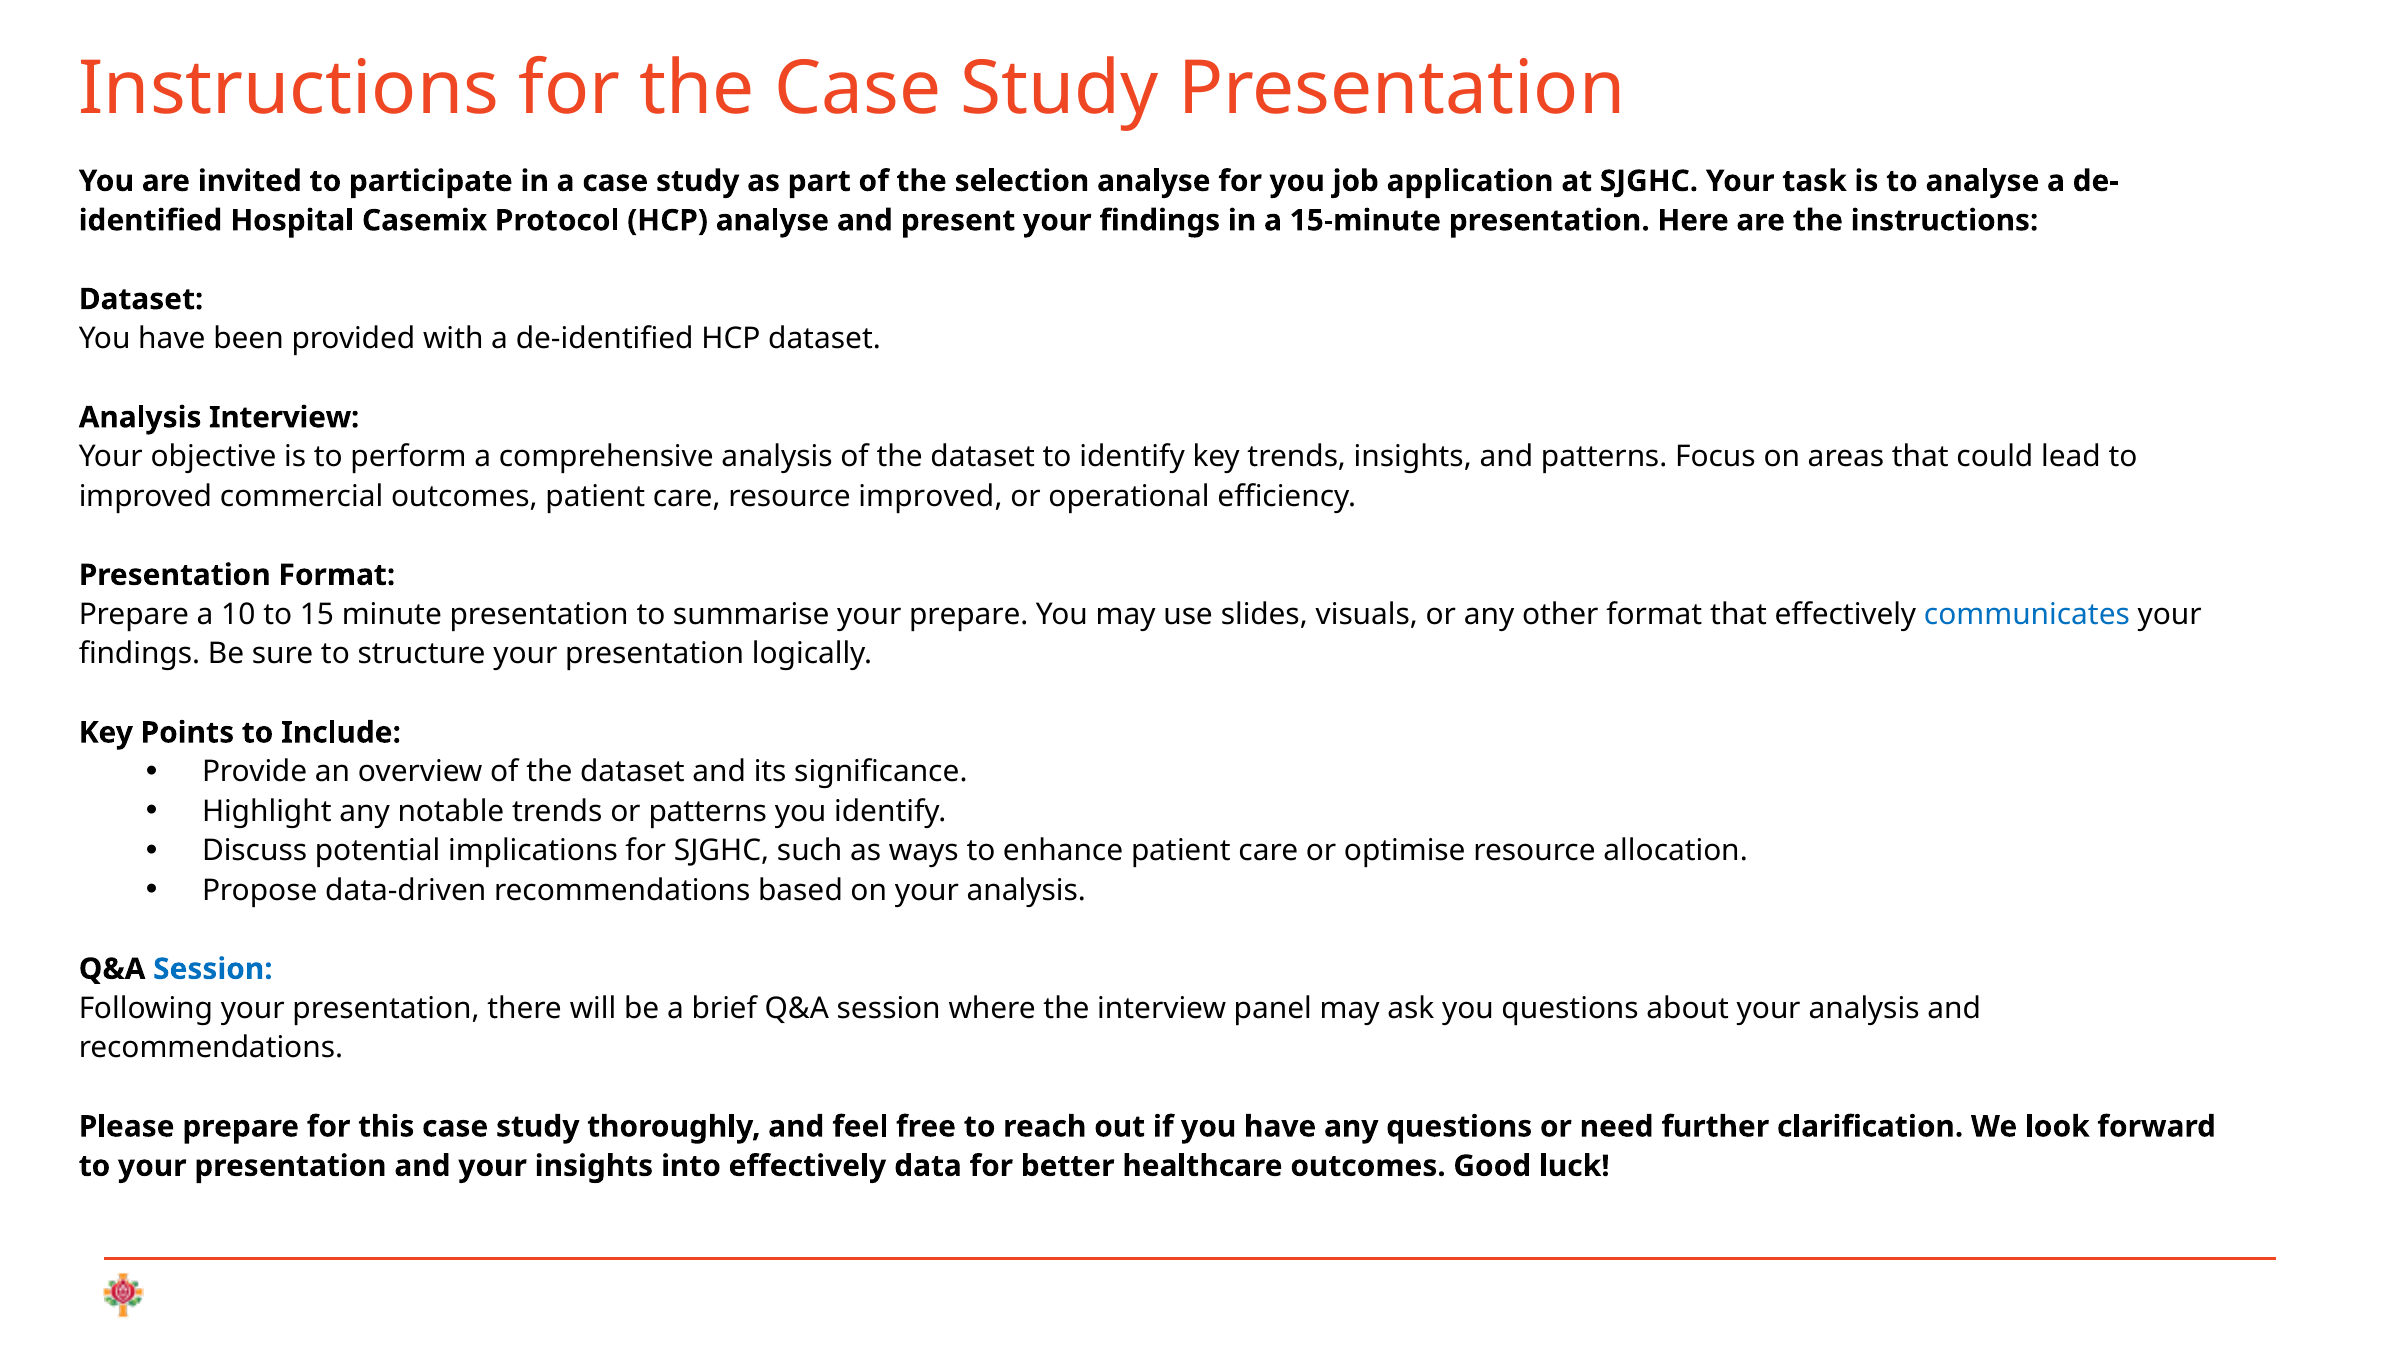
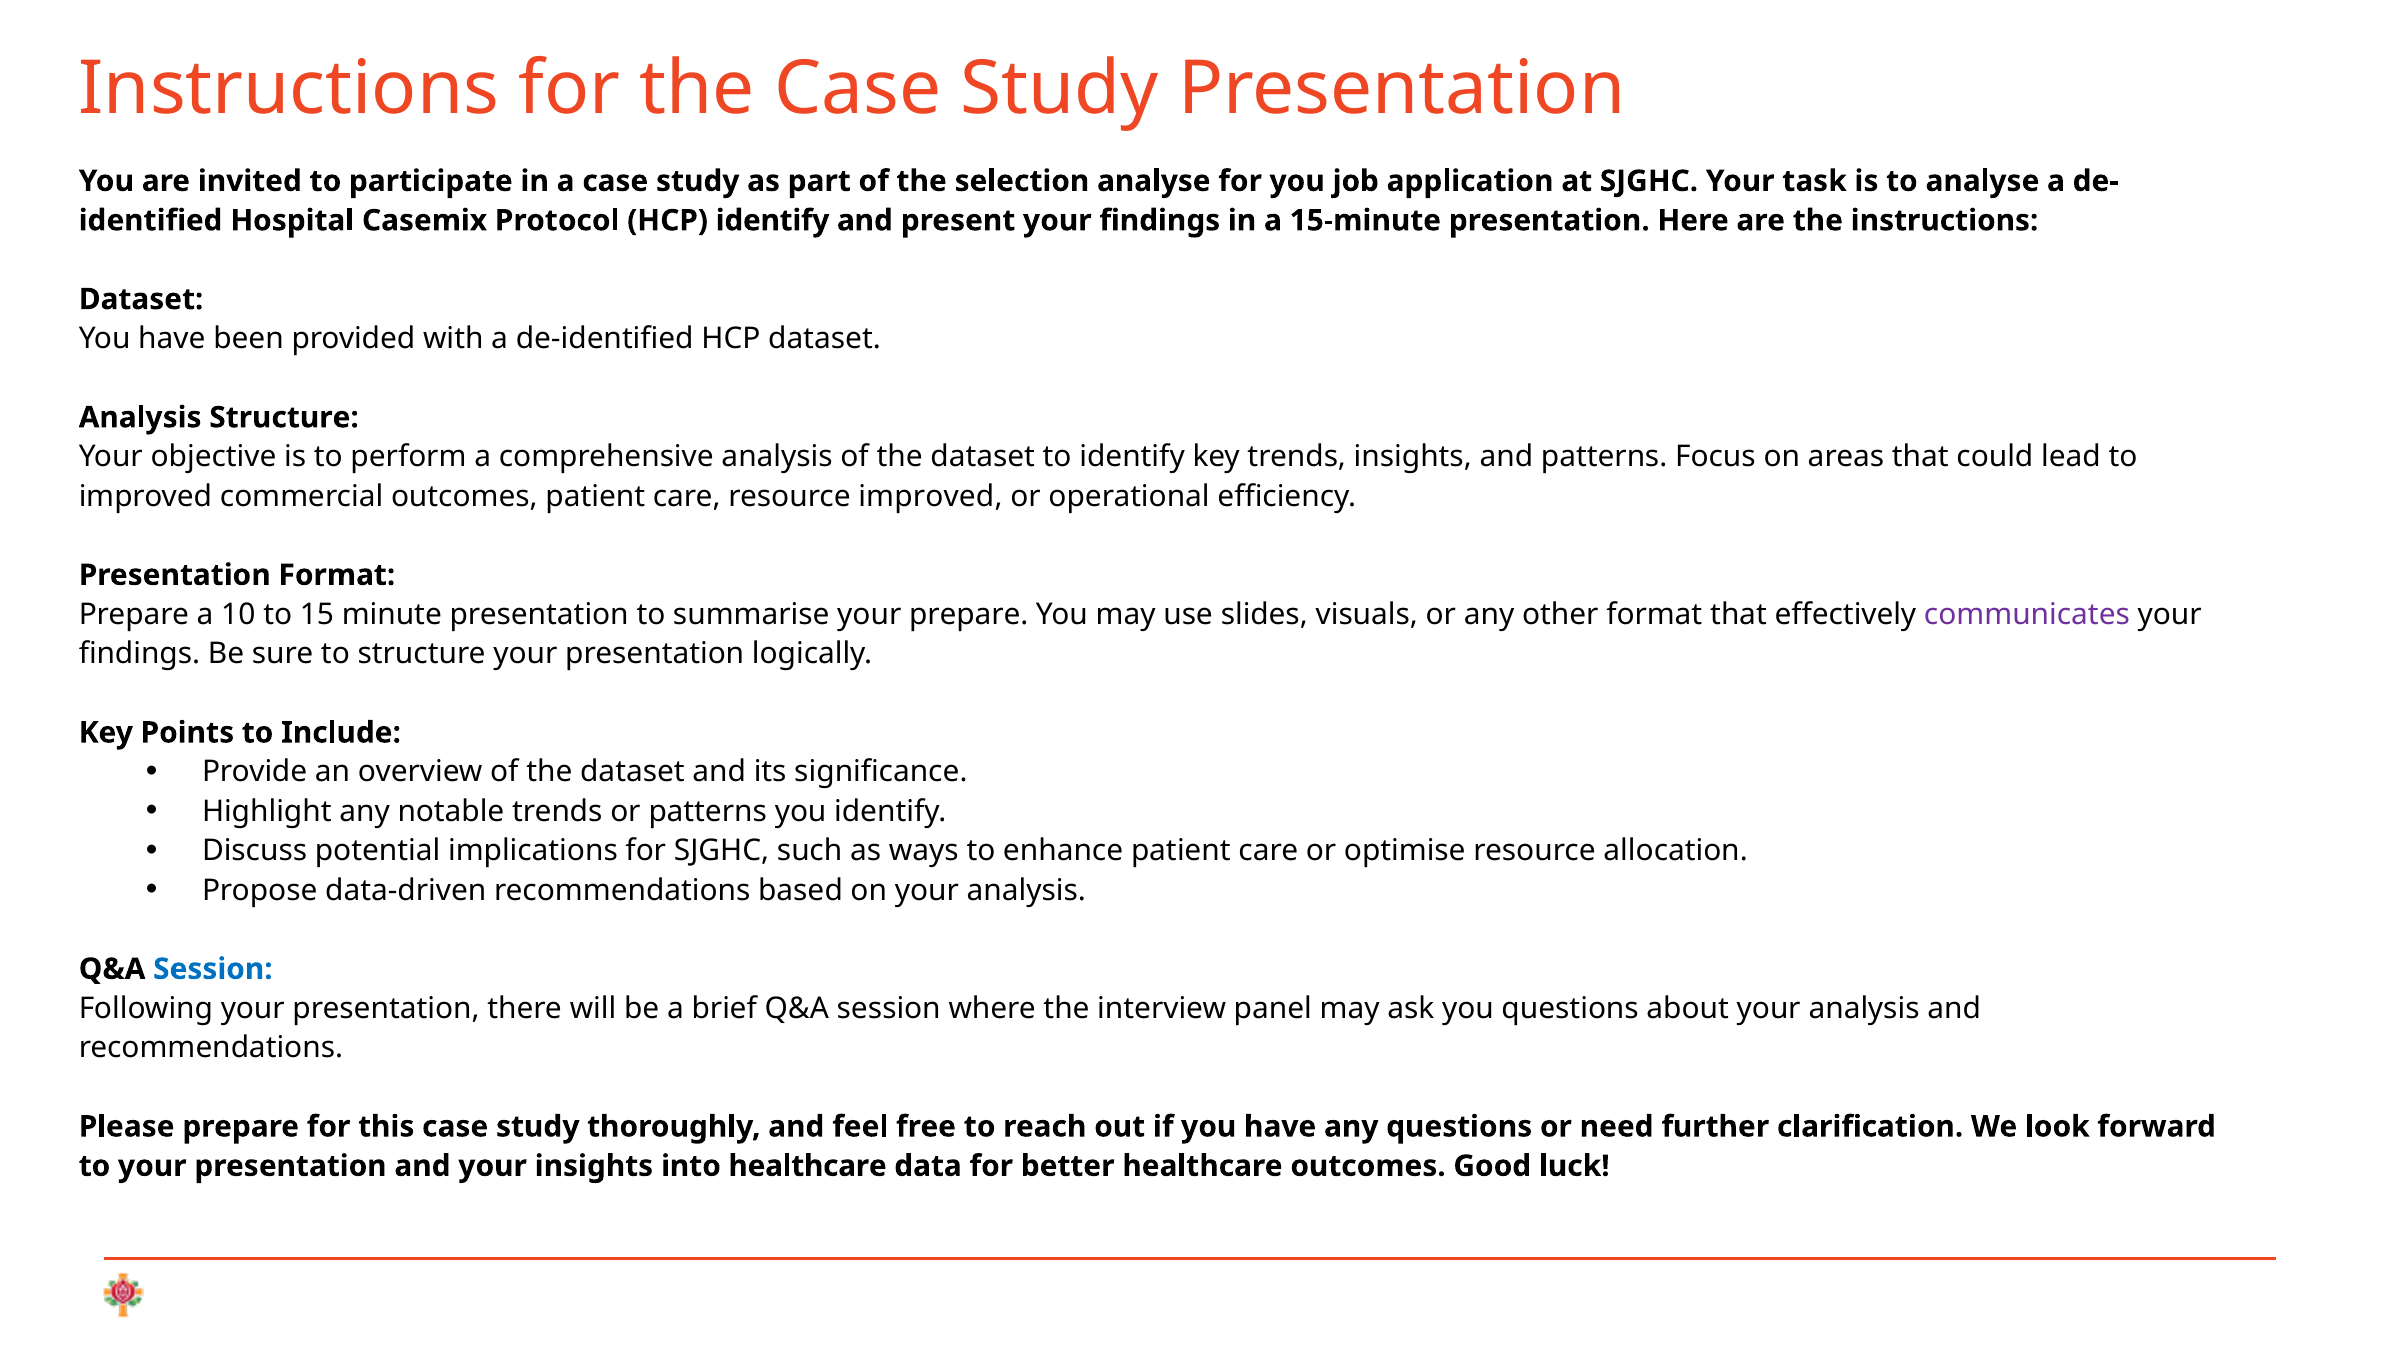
HCP analyse: analyse -> identify
Analysis Interview: Interview -> Structure
communicates colour: blue -> purple
into effectively: effectively -> healthcare
